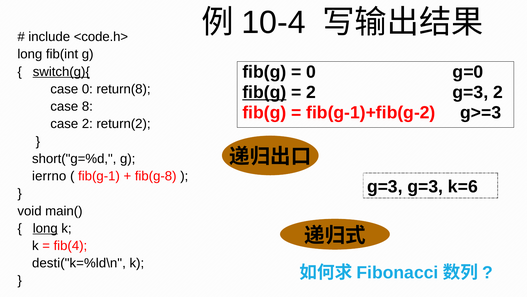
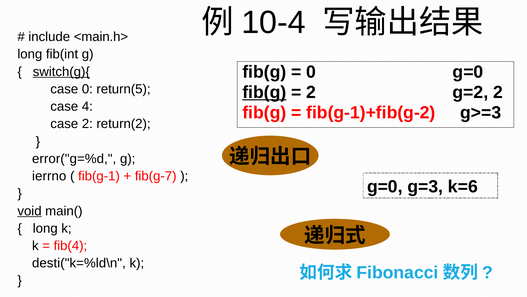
<code.h>: <code.h> -> <main.h>
return(8: return(8 -> return(5
2 g=3: g=3 -> g=2
8: 8 -> 4
short("g=%d: short("g=%d -> error("g=%d
fib(g-8: fib(g-8 -> fib(g-7
g=3 at (385, 186): g=3 -> g=0
void underline: none -> present
long at (45, 228) underline: present -> none
